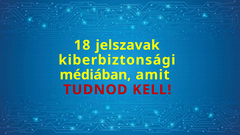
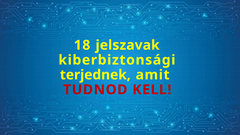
médiában: médiában -> terjednek
